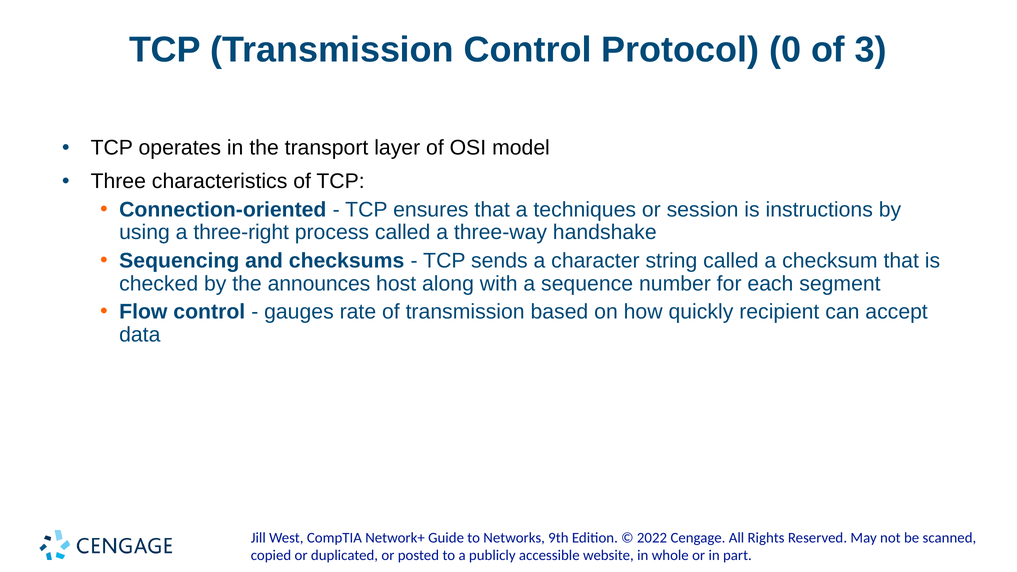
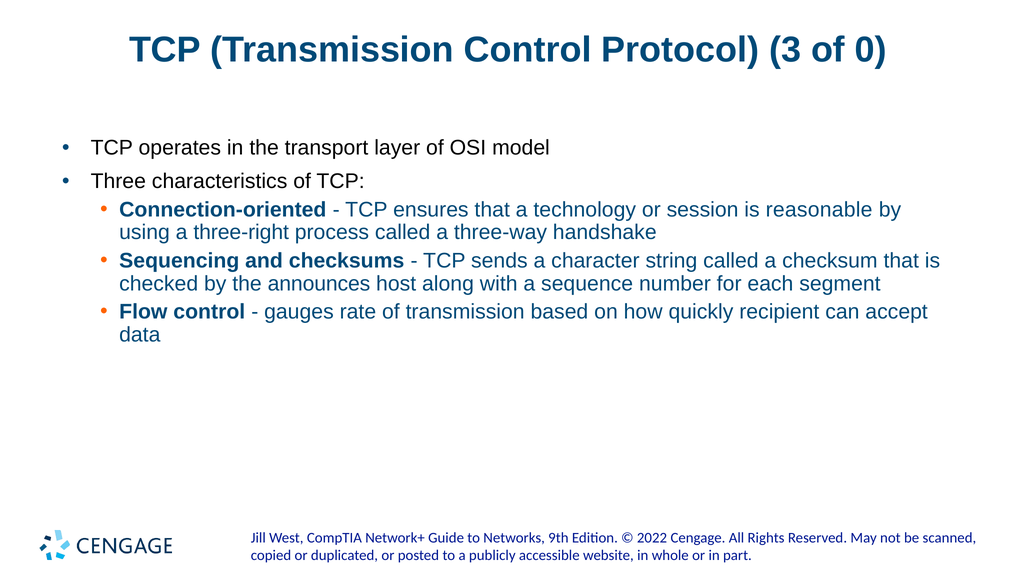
0: 0 -> 3
3: 3 -> 0
techniques: techniques -> technology
instructions: instructions -> reasonable
